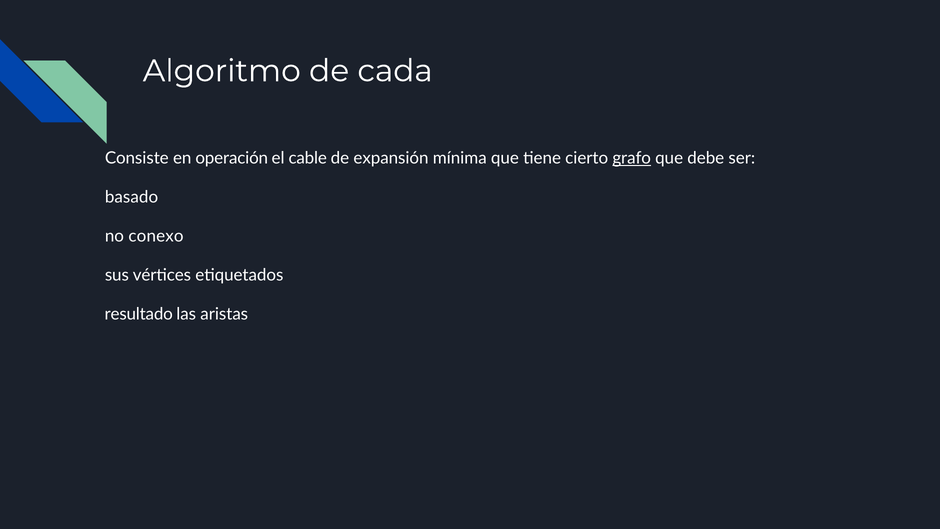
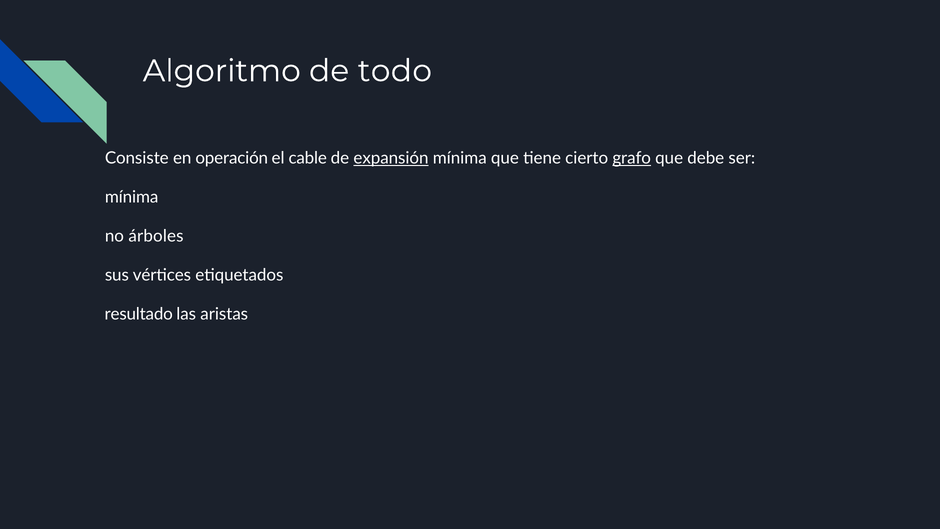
cada: cada -> todo
expansión underline: none -> present
basado at (132, 197): basado -> mínima
conexo: conexo -> árboles
